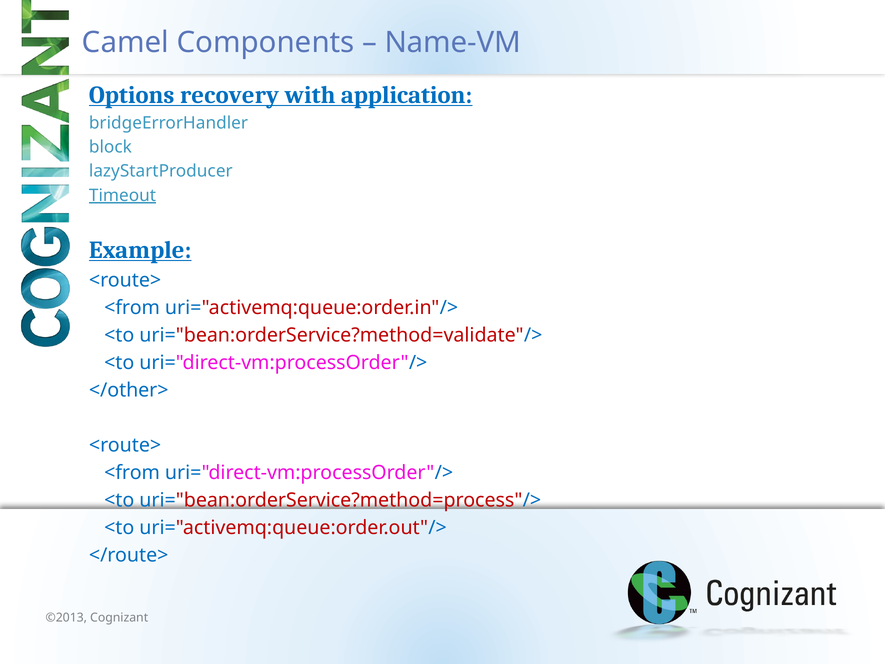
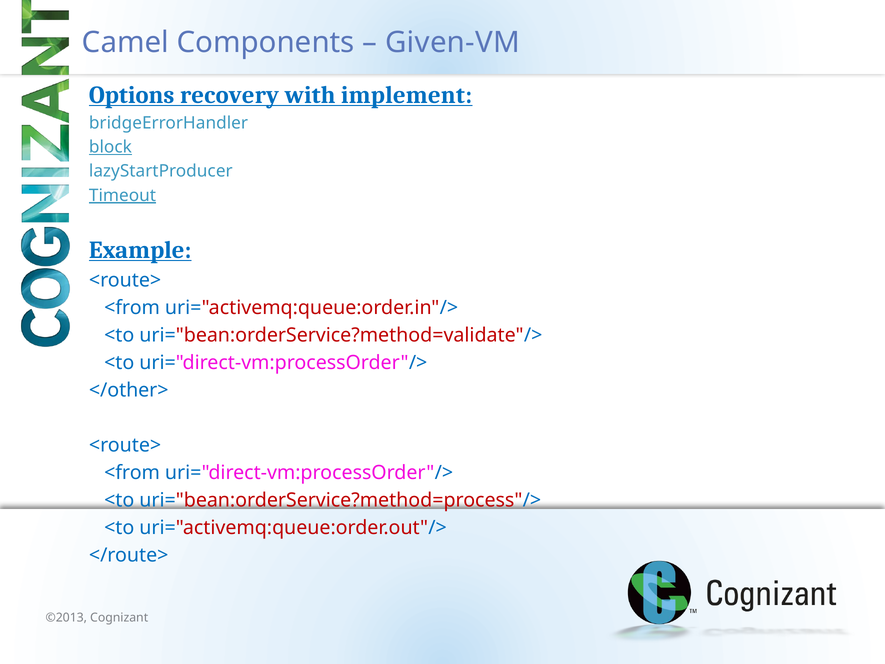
Name-VM: Name-VM -> Given-VM
application: application -> implement
block underline: none -> present
